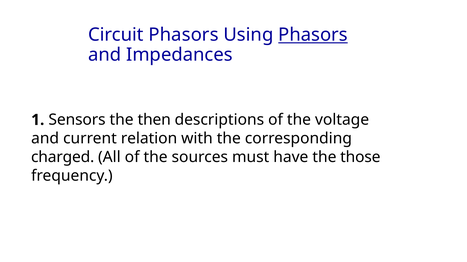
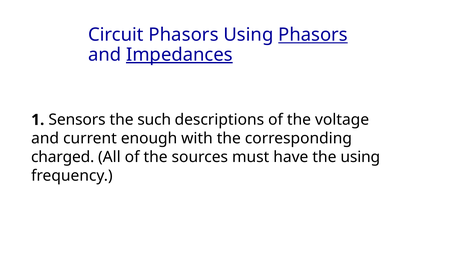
Impedances underline: none -> present
then: then -> such
relation: relation -> enough
the those: those -> using
